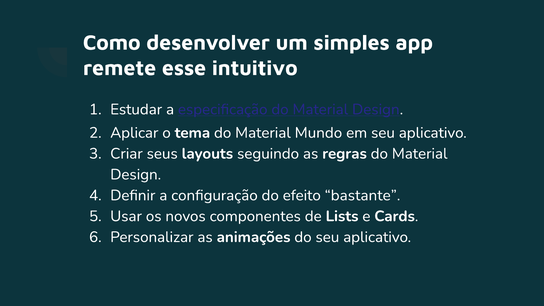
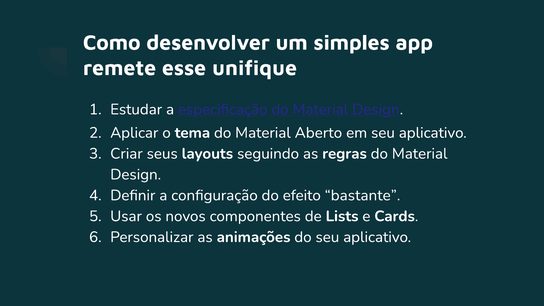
intuitivo: intuitivo -> unifique
Mundo: Mundo -> Aberto
